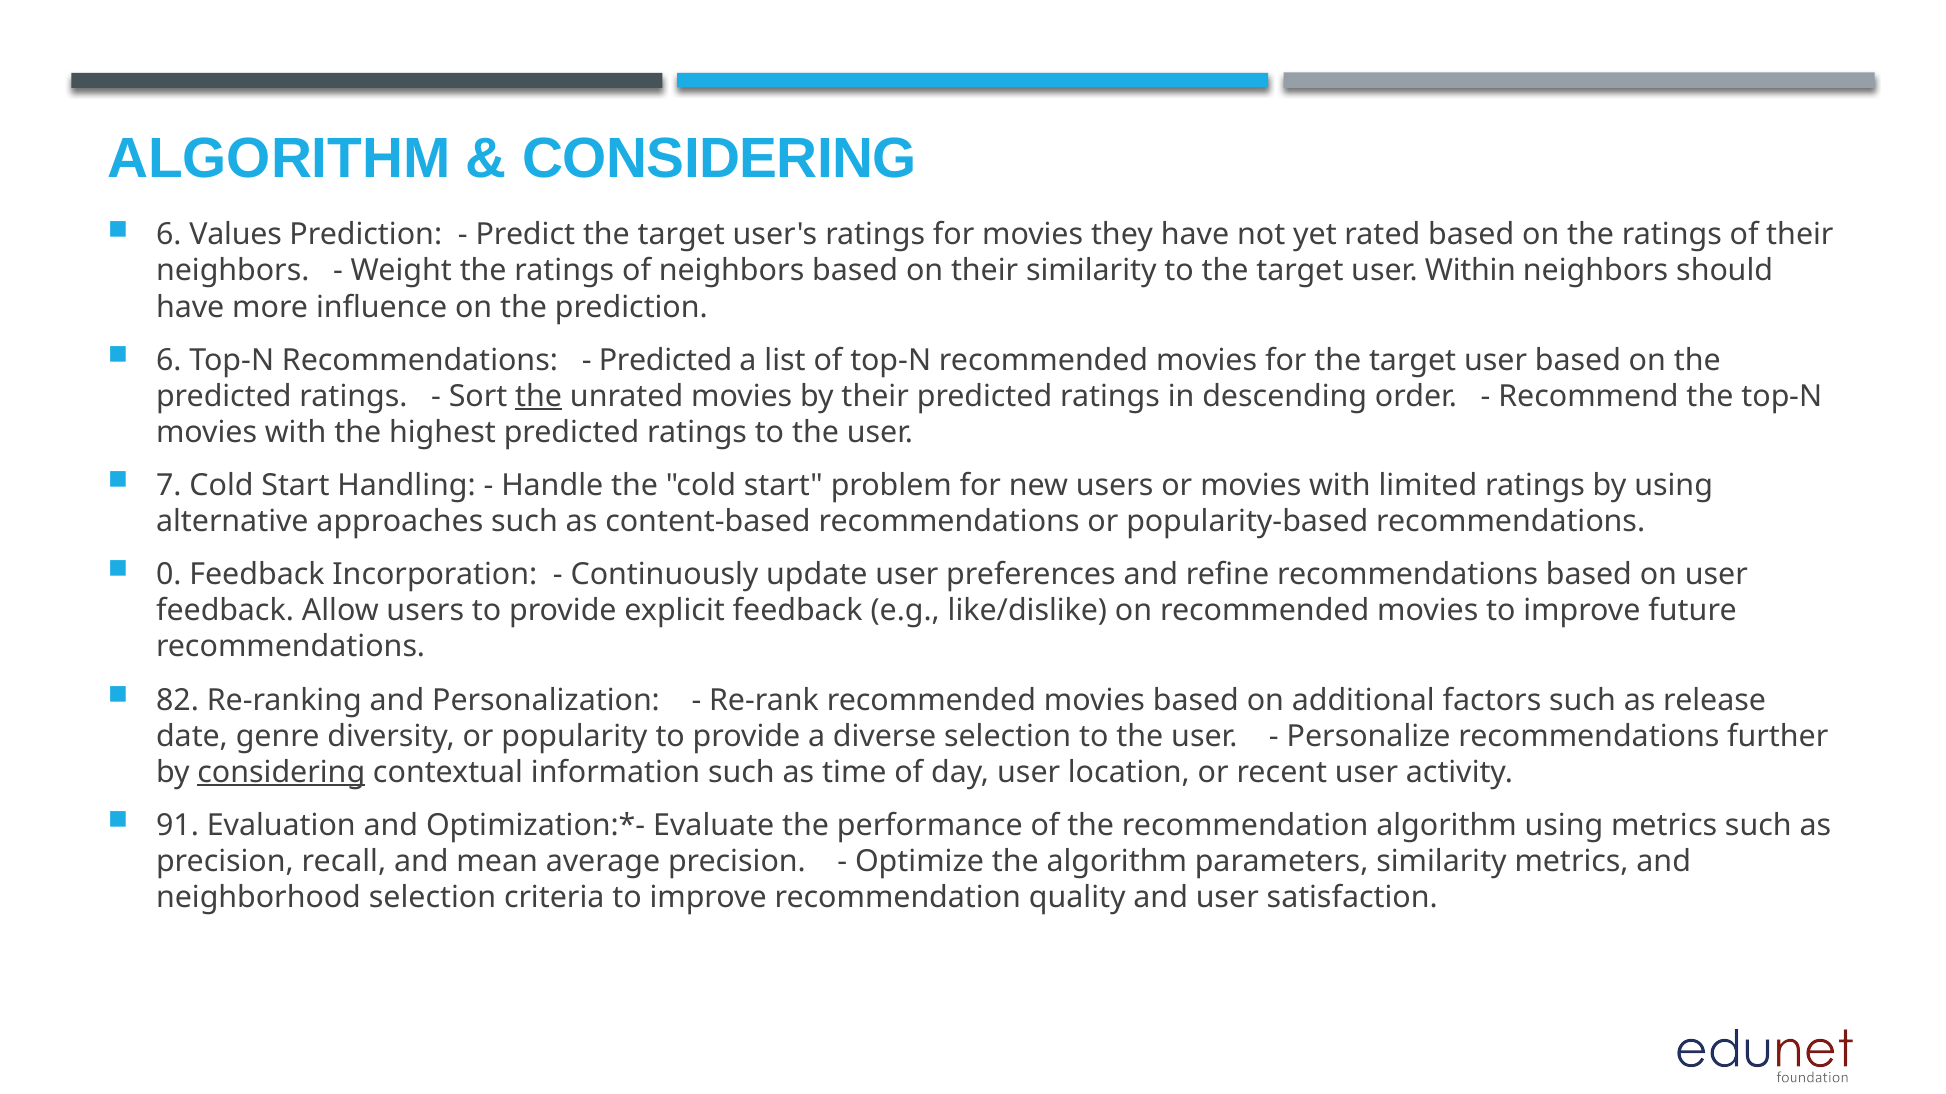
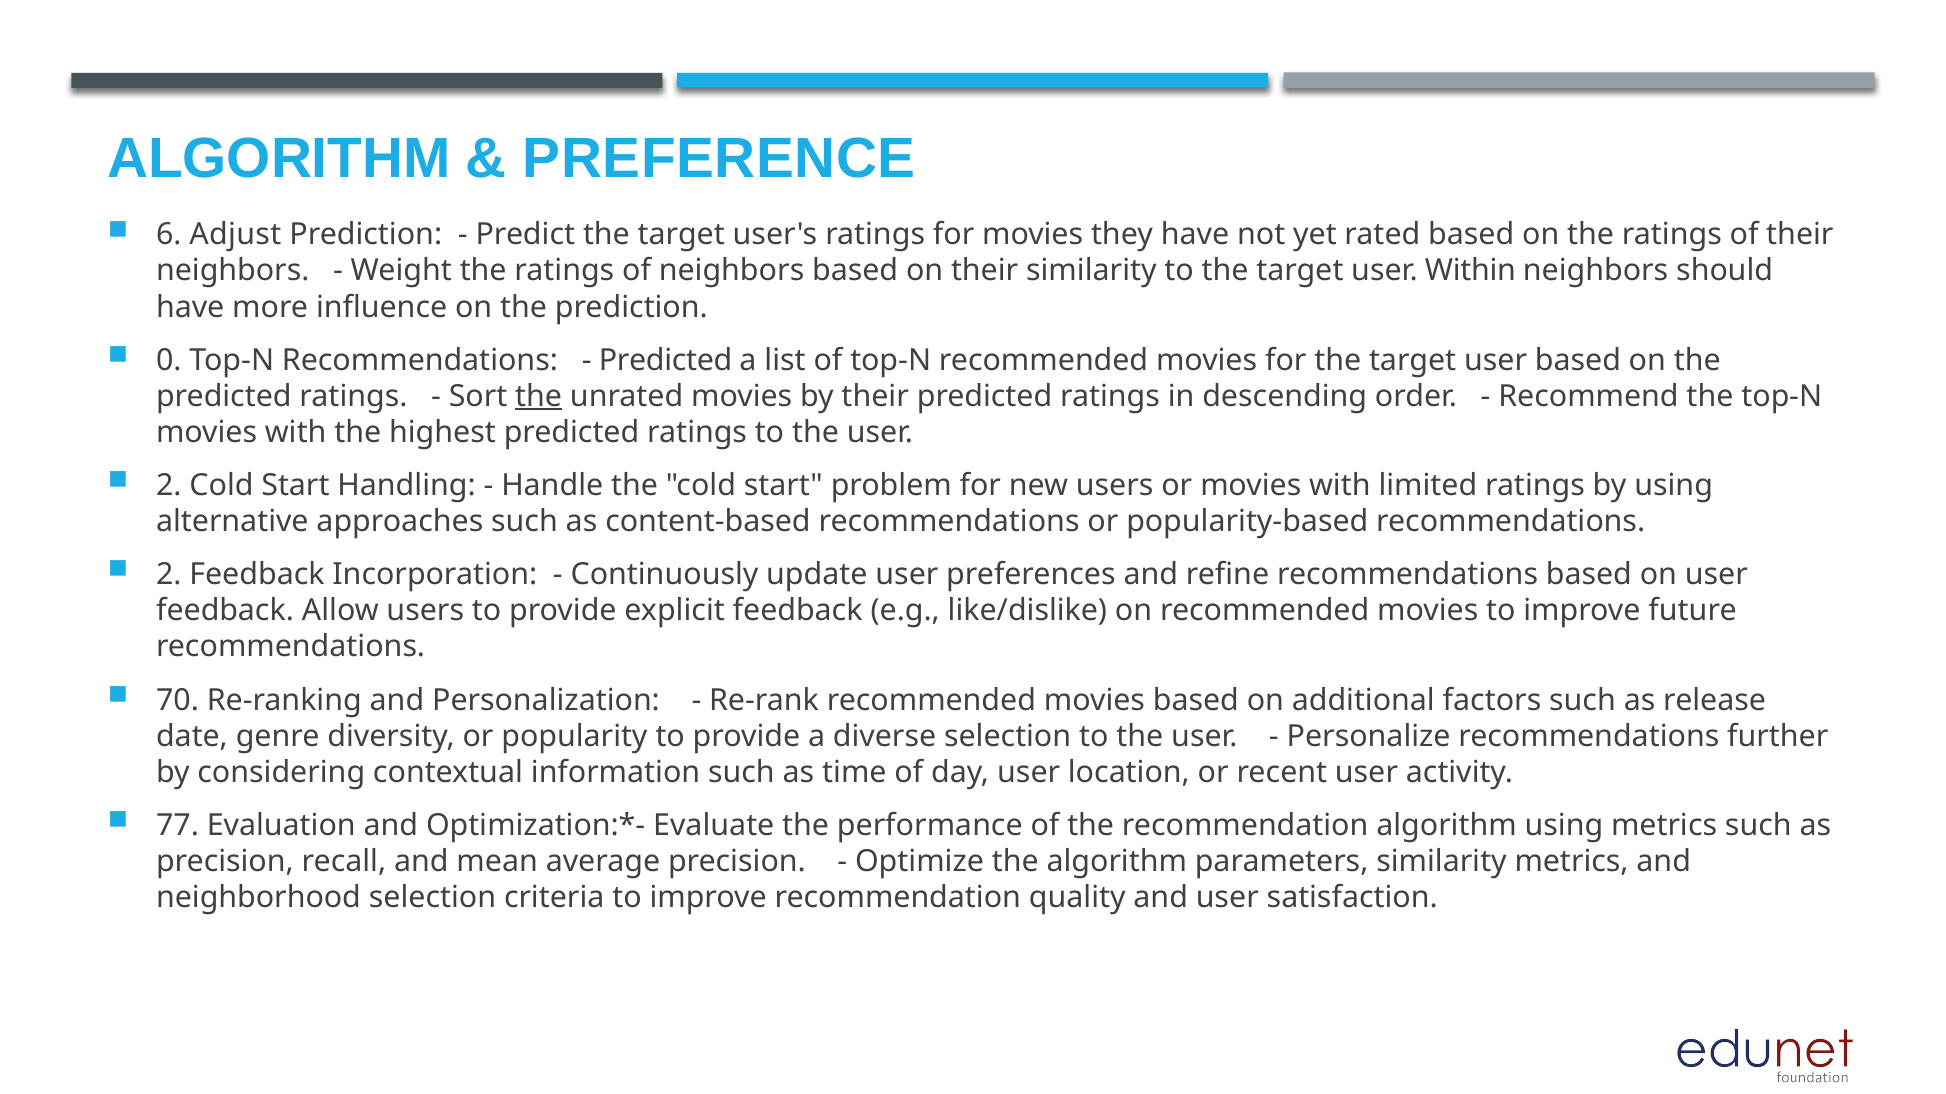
CONSIDERING at (720, 159): CONSIDERING -> PREFERENCE
Values: Values -> Adjust
6 at (169, 360): 6 -> 0
7 at (169, 486): 7 -> 2
0 at (169, 575): 0 -> 2
82: 82 -> 70
considering at (281, 773) underline: present -> none
91: 91 -> 77
